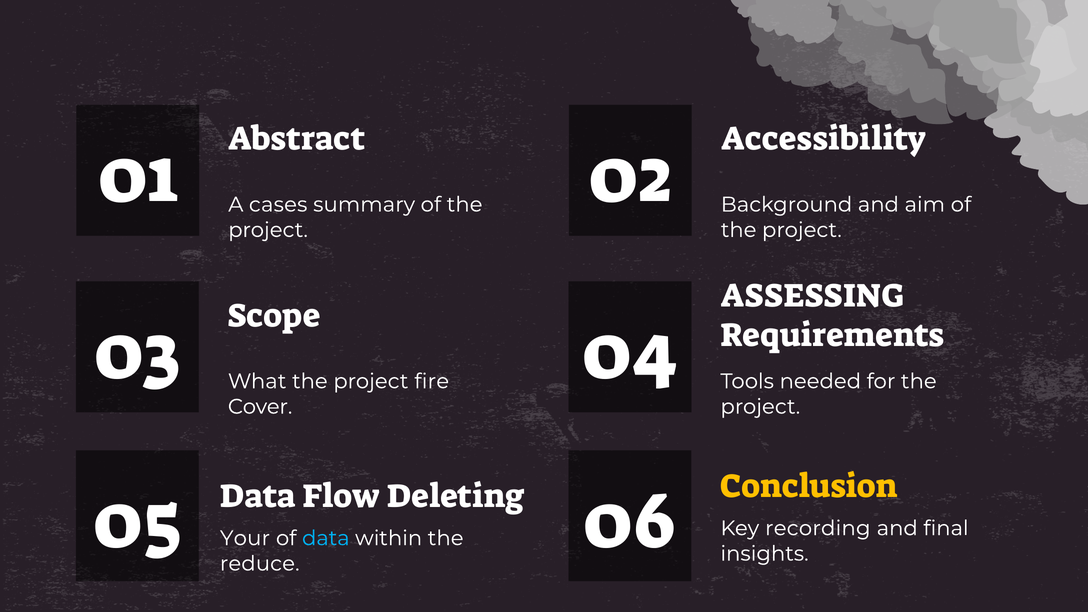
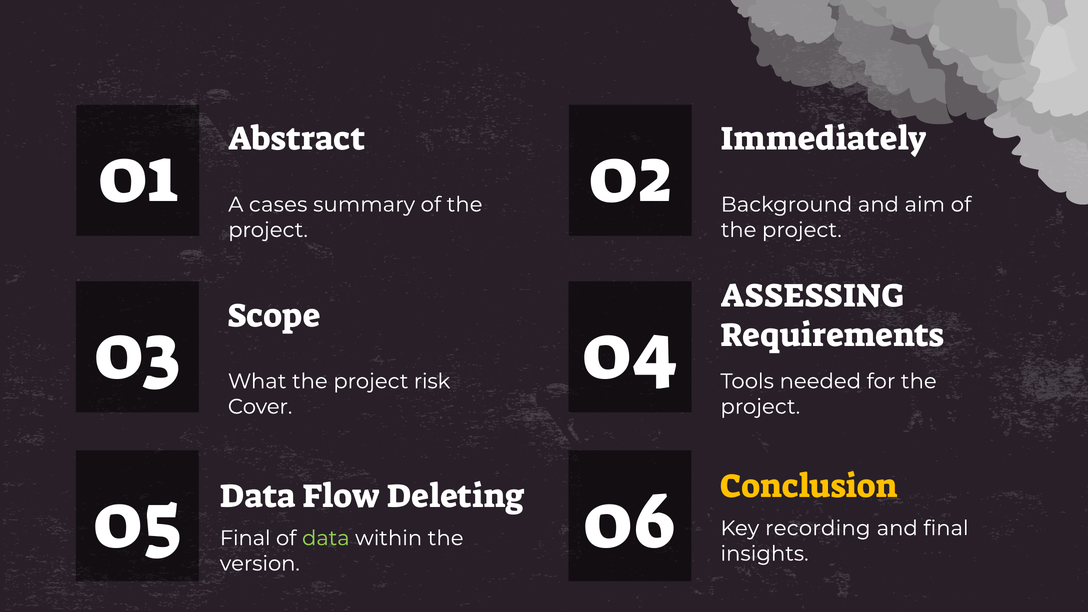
Accessibility: Accessibility -> Immediately
fire: fire -> risk
Your at (245, 538): Your -> Final
data at (326, 538) colour: light blue -> light green
reduce: reduce -> version
